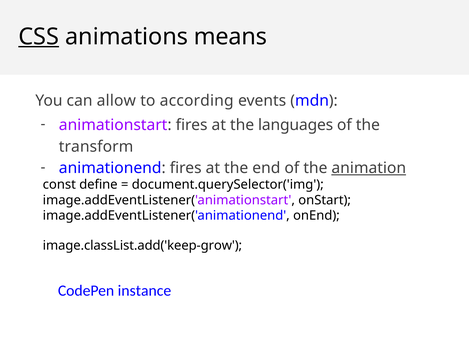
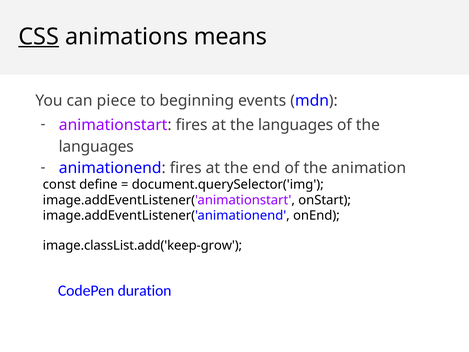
allow: allow -> piece
according: according -> beginning
transform at (96, 146): transform -> languages
animation underline: present -> none
instance: instance -> duration
